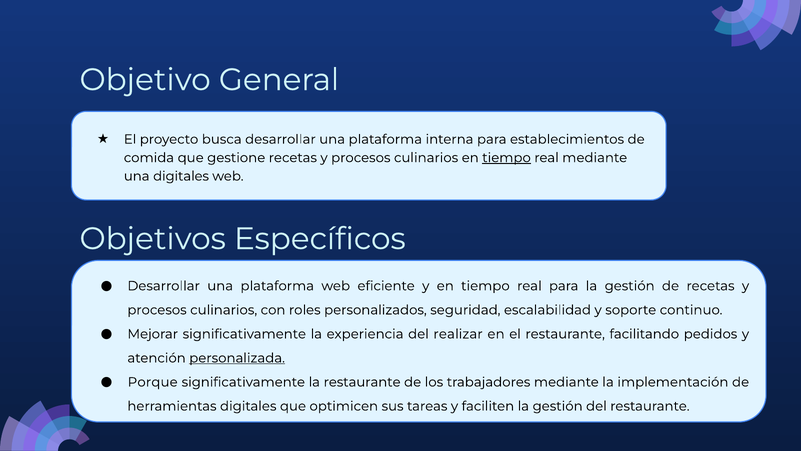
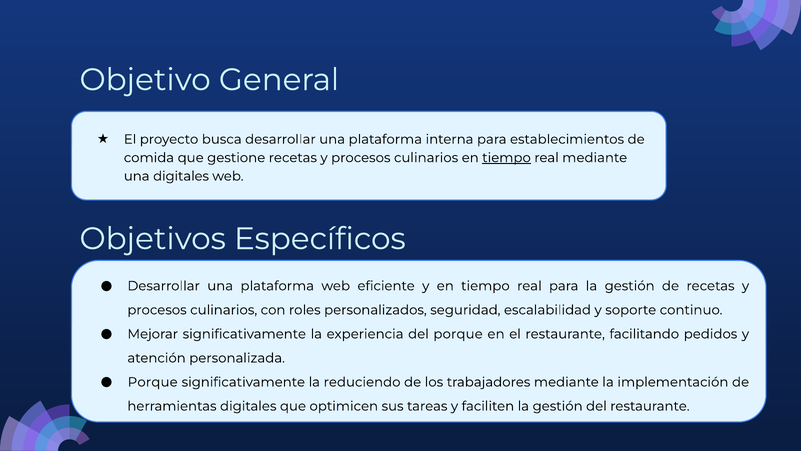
del realizar: realizar -> porque
personalizada underline: present -> none
la restaurante: restaurante -> reduciendo
